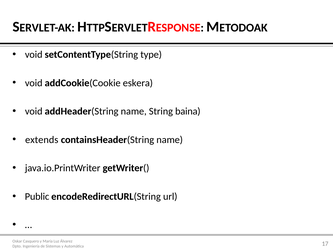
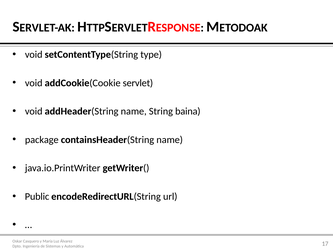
eskera: eskera -> servlet
extends: extends -> package
